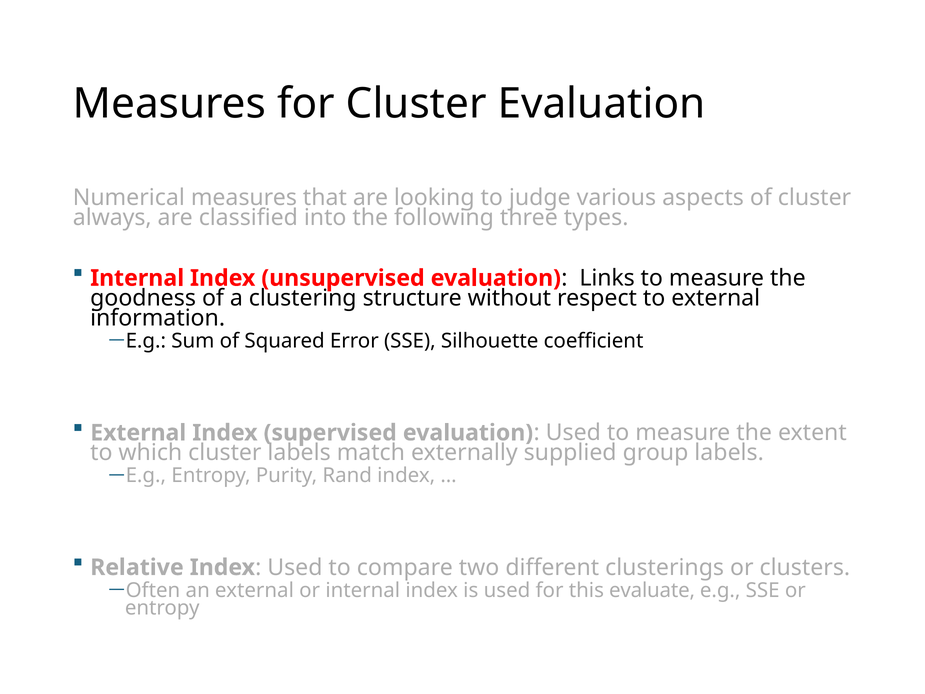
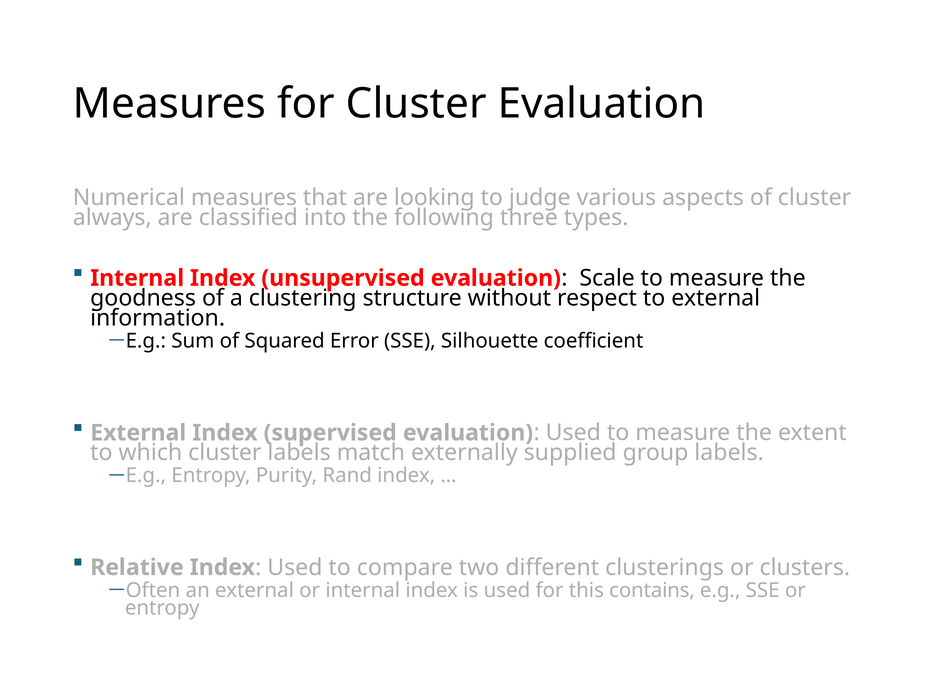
Links: Links -> Scale
evaluate: evaluate -> contains
